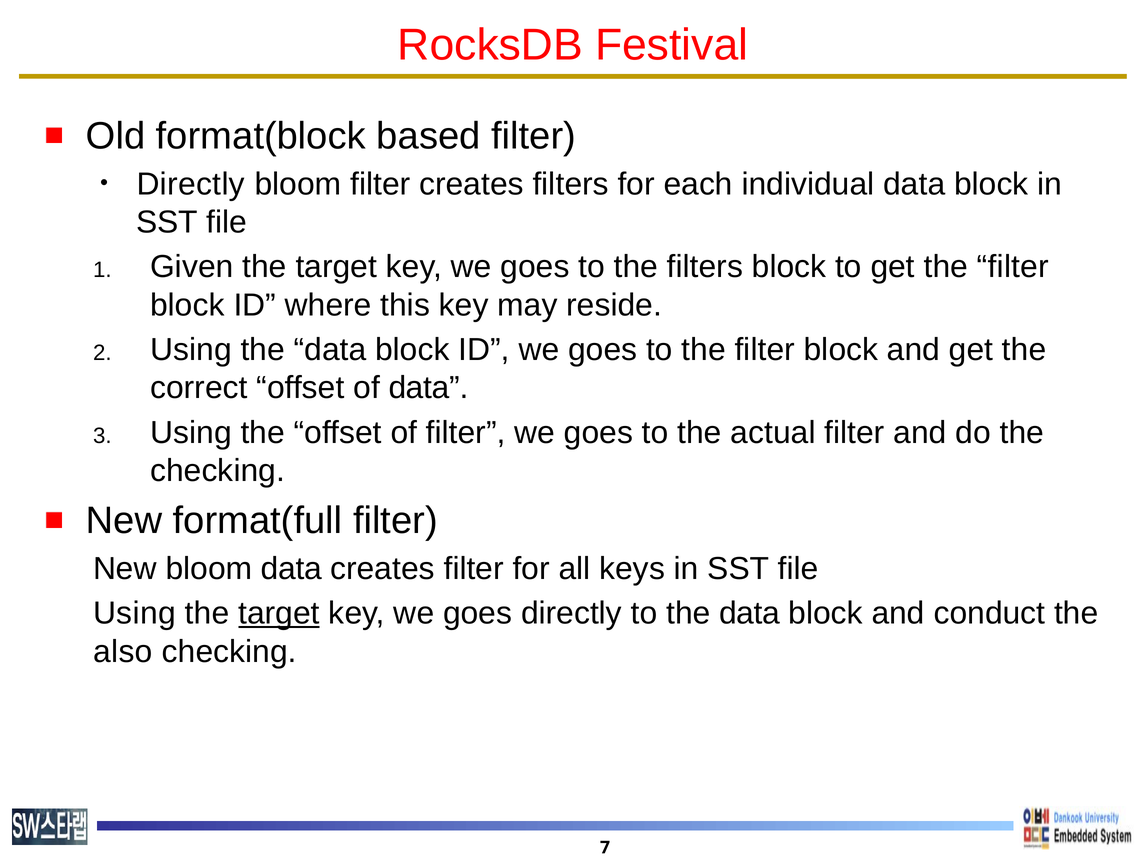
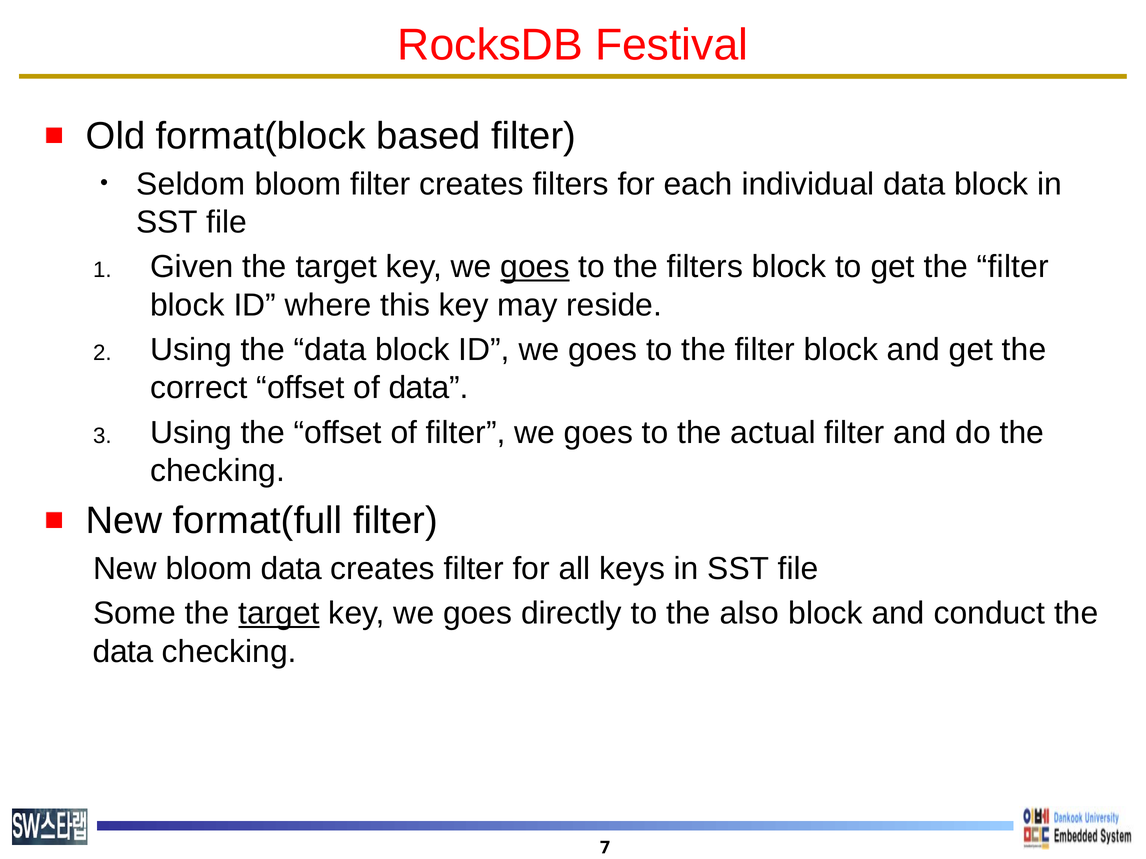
Directly at (191, 184): Directly -> Seldom
goes at (535, 267) underline: none -> present
Using at (134, 614): Using -> Some
to the data: data -> also
also at (123, 652): also -> data
